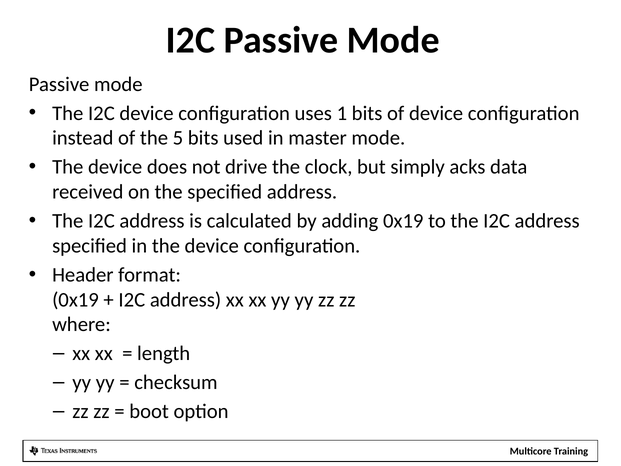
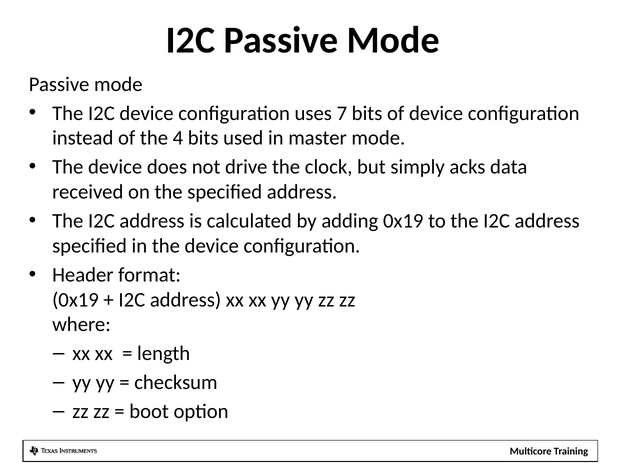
1: 1 -> 7
5: 5 -> 4
